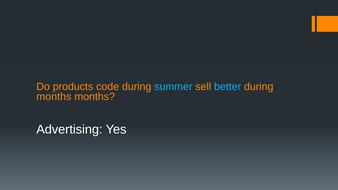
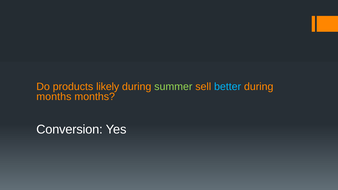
code: code -> likely
summer colour: light blue -> light green
Advertising: Advertising -> Conversion
